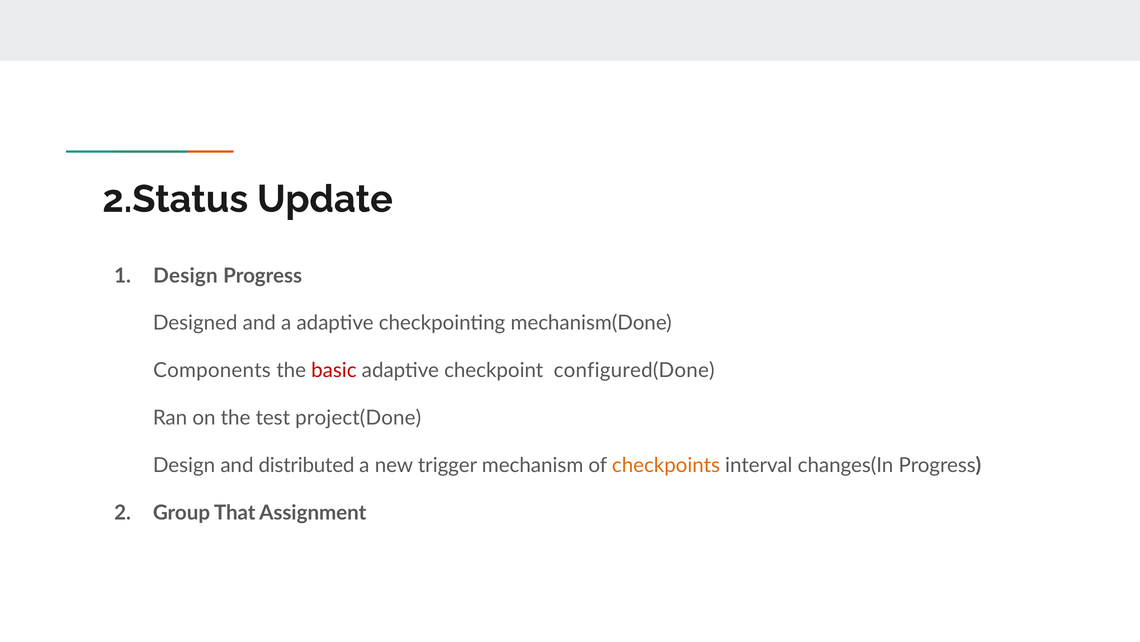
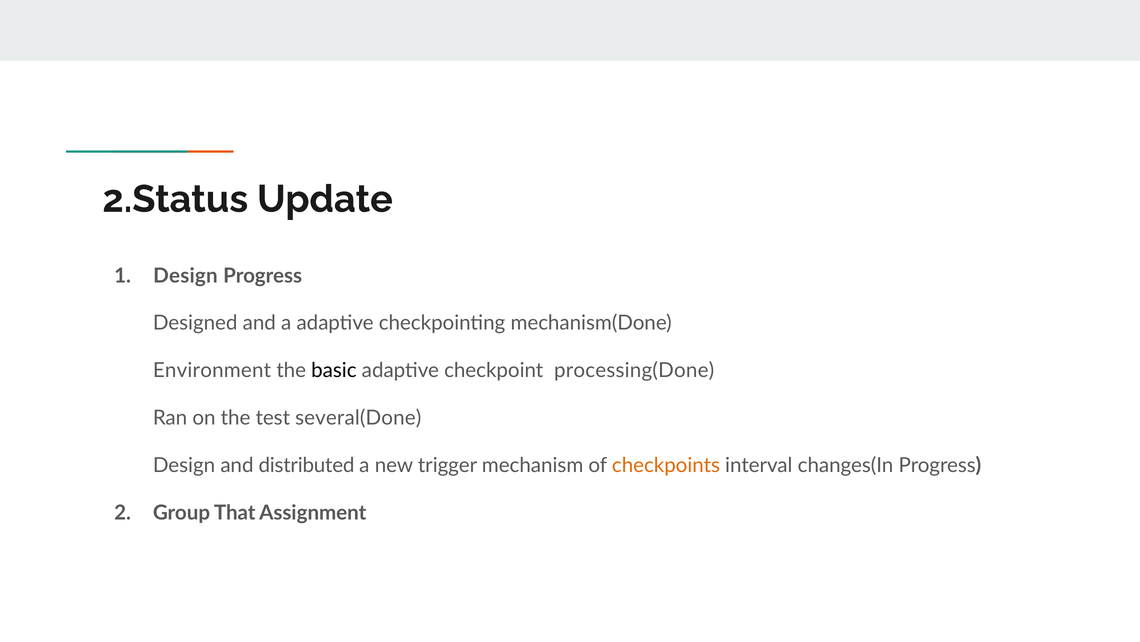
Components: Components -> Environment
basic colour: red -> black
configured(Done: configured(Done -> processing(Done
project(Done: project(Done -> several(Done
